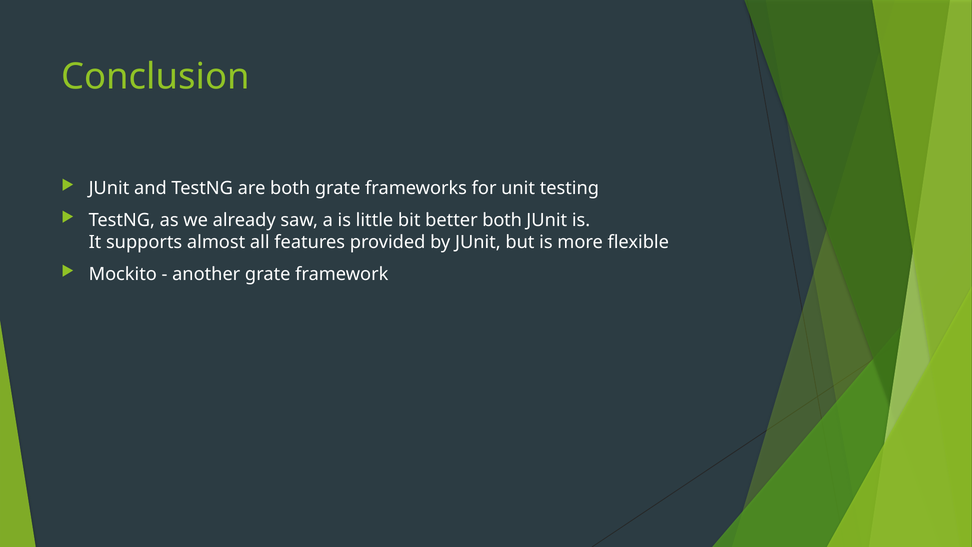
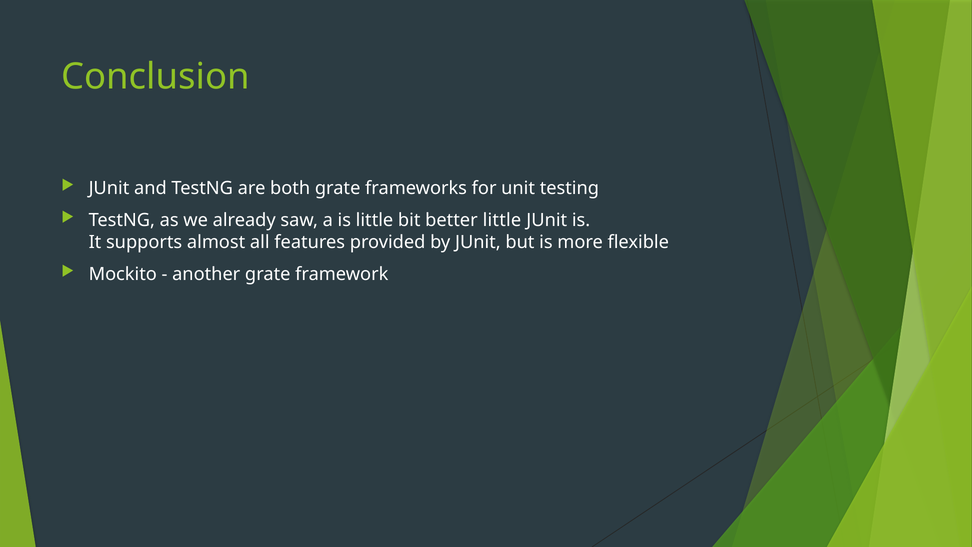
better both: both -> little
